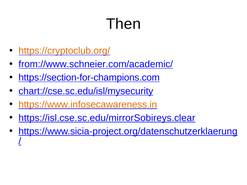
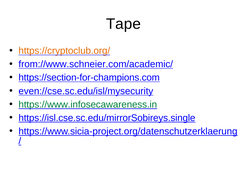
Then: Then -> Tape
chart://cse.sc.edu/isl/mysecurity: chart://cse.sc.edu/isl/mysecurity -> even://cse.sc.edu/isl/mysecurity
https://www.infosecawareness.in colour: orange -> green
https://isl.cse.sc.edu/mirrorSobireys.clear: https://isl.cse.sc.edu/mirrorSobireys.clear -> https://isl.cse.sc.edu/mirrorSobireys.single
